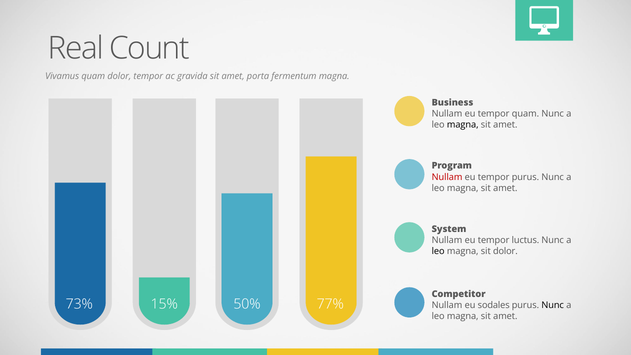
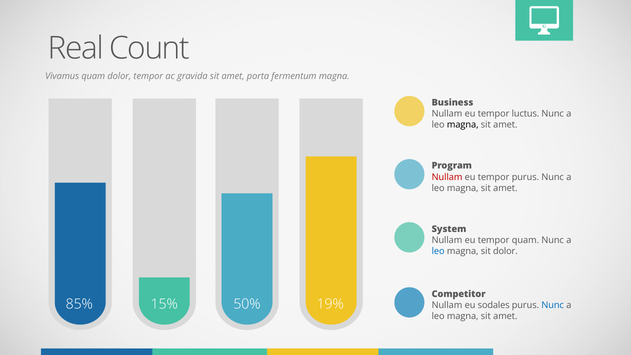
tempor quam: quam -> luctus
tempor luctus: luctus -> quam
leo at (438, 251) colour: black -> blue
73%: 73% -> 85%
77%: 77% -> 19%
Nunc at (553, 305) colour: black -> blue
